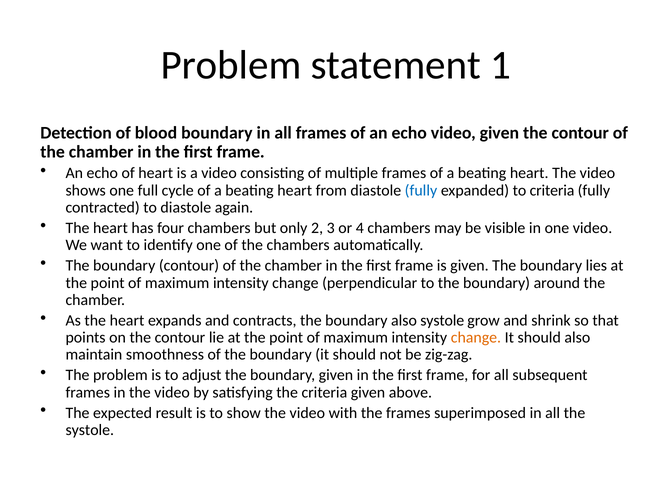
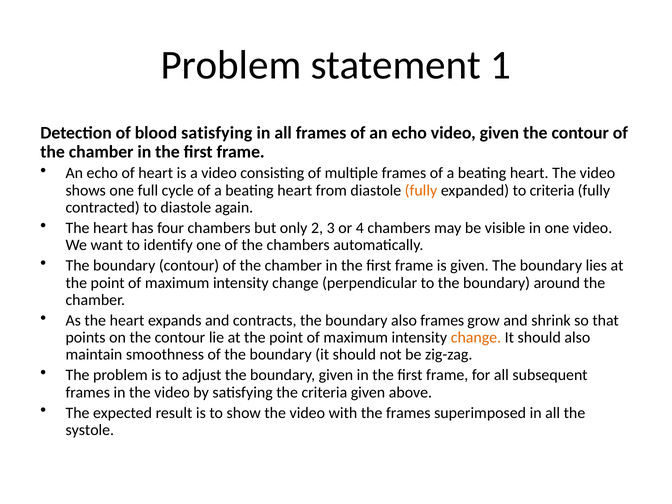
blood boundary: boundary -> satisfying
fully at (421, 190) colour: blue -> orange
also systole: systole -> frames
